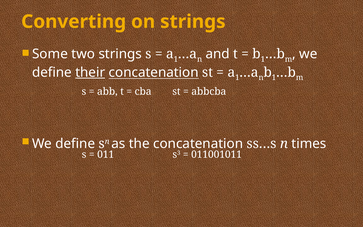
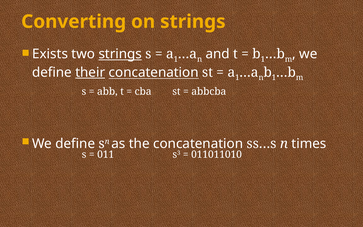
Some: Some -> Exists
strings at (120, 54) underline: none -> present
011001011: 011001011 -> 011011010
